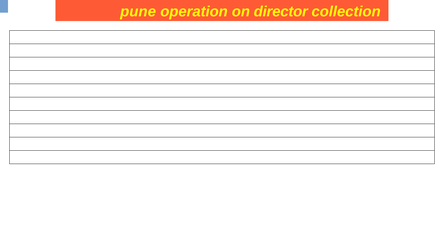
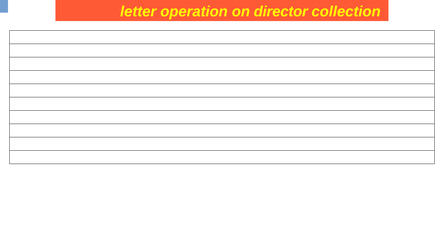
pune: pune -> letter
